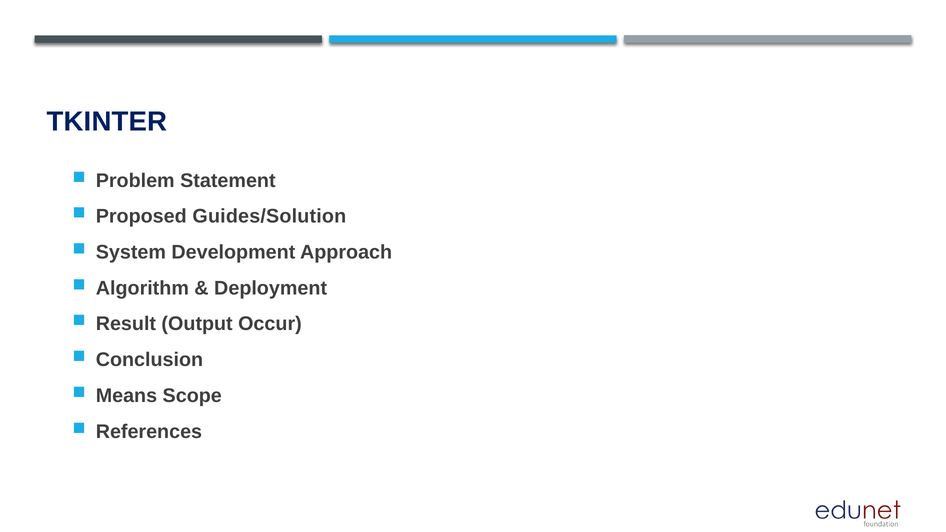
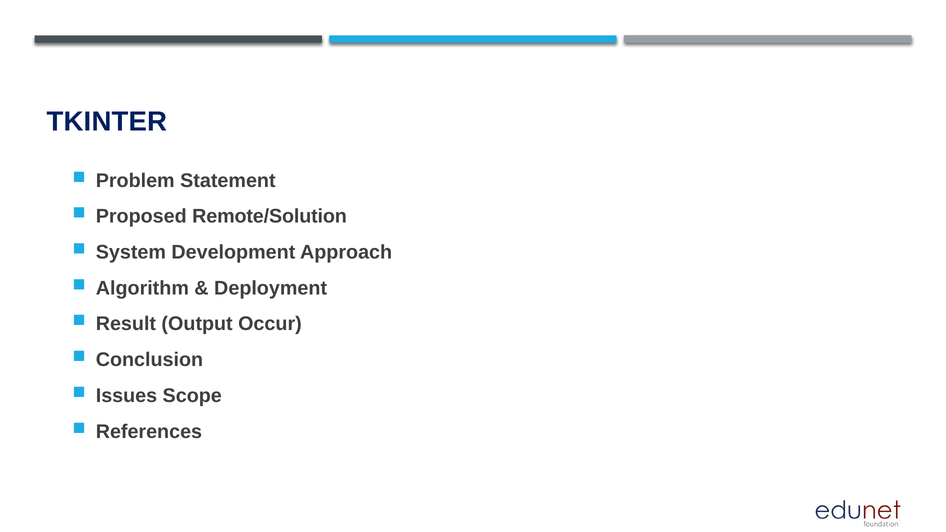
Guides/Solution: Guides/Solution -> Remote/Solution
Means: Means -> Issues
